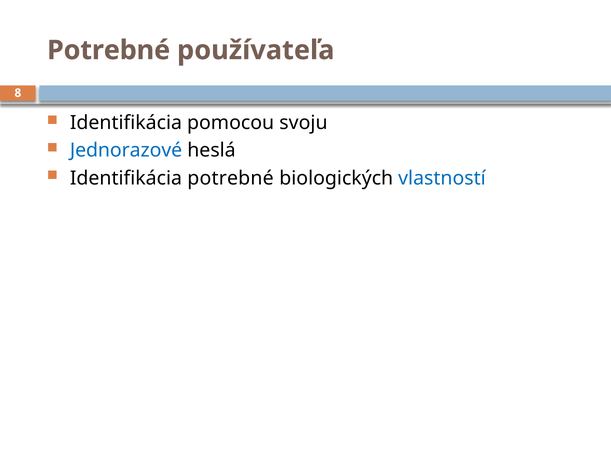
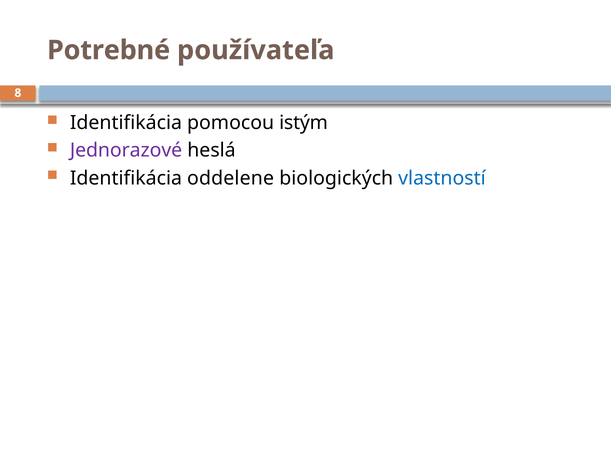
svoju: svoju -> istým
Jednorazové colour: blue -> purple
Identifikácia potrebné: potrebné -> oddelene
